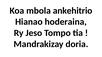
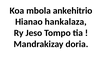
hoderaina: hoderaina -> hankalaza
